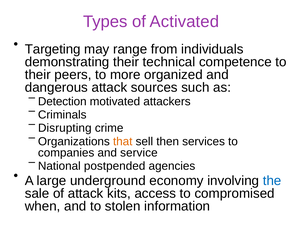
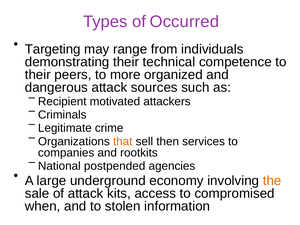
Activated: Activated -> Occurred
Detection: Detection -> Recipient
Disrupting: Disrupting -> Legitimate
service: service -> rootkits
the colour: blue -> orange
